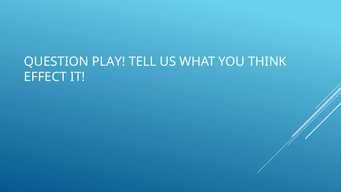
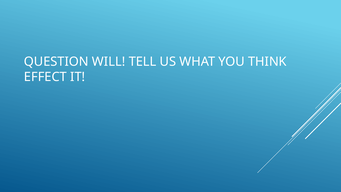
PLAY: PLAY -> WILL
